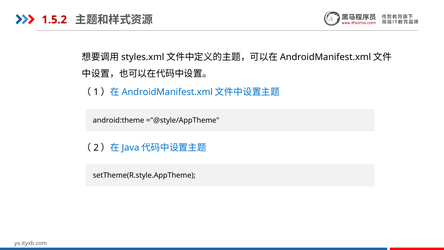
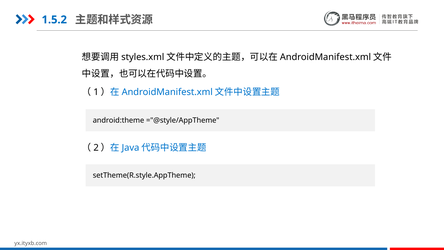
1.5.2 colour: red -> blue
